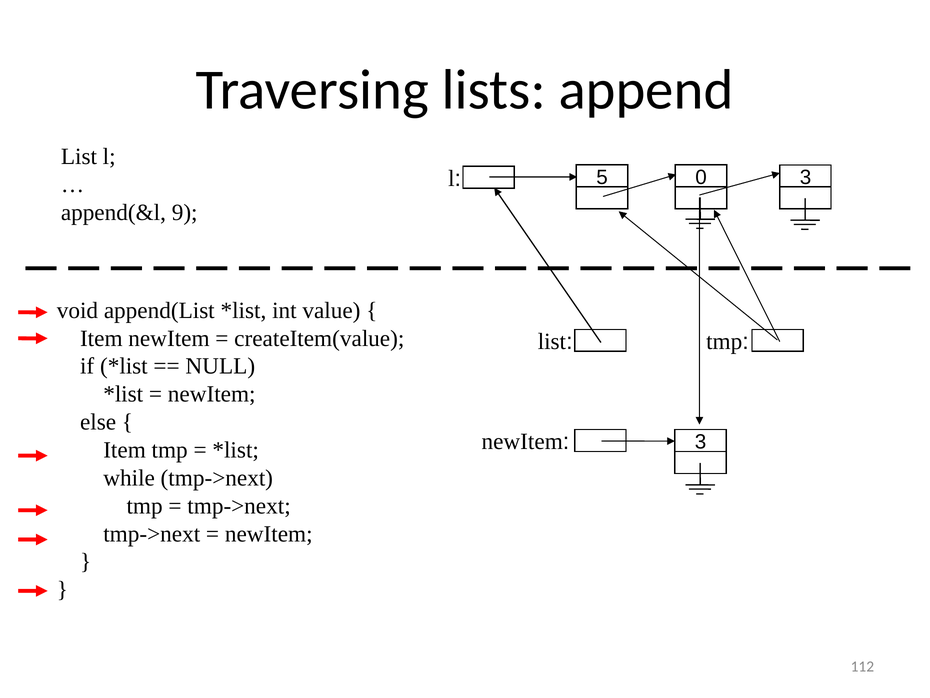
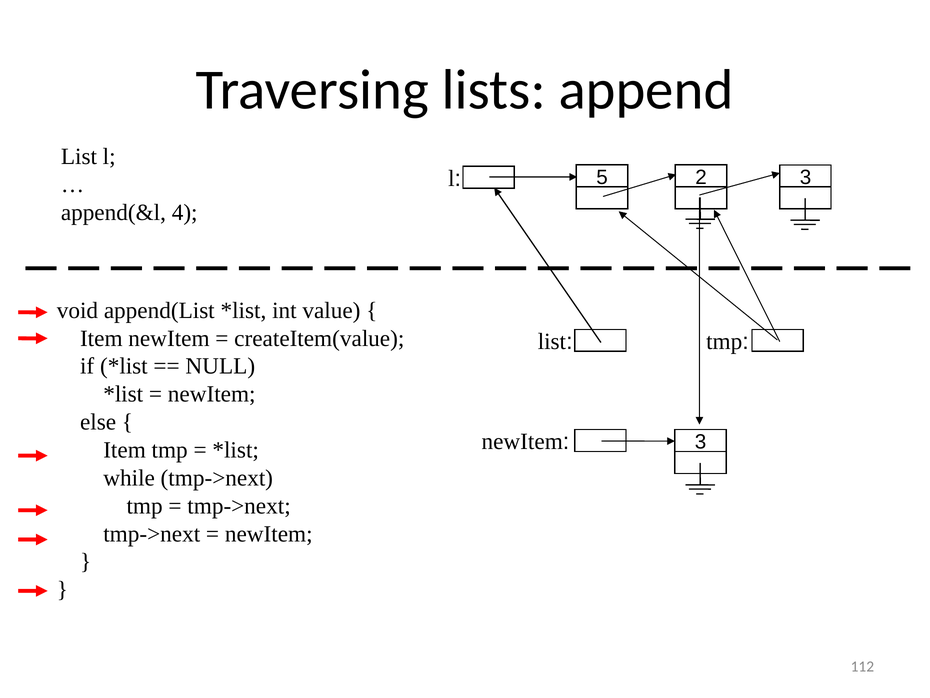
0: 0 -> 2
9: 9 -> 4
